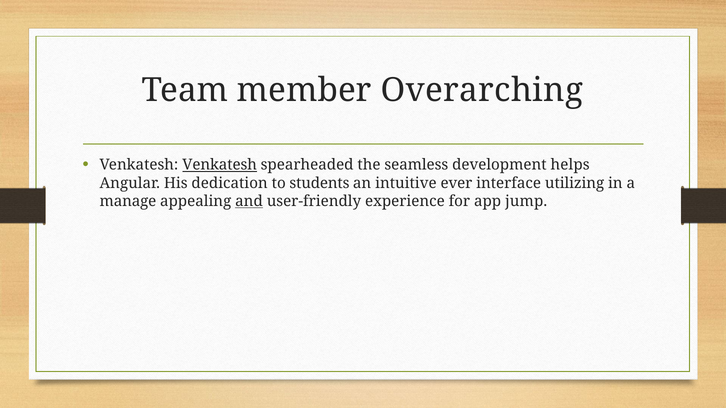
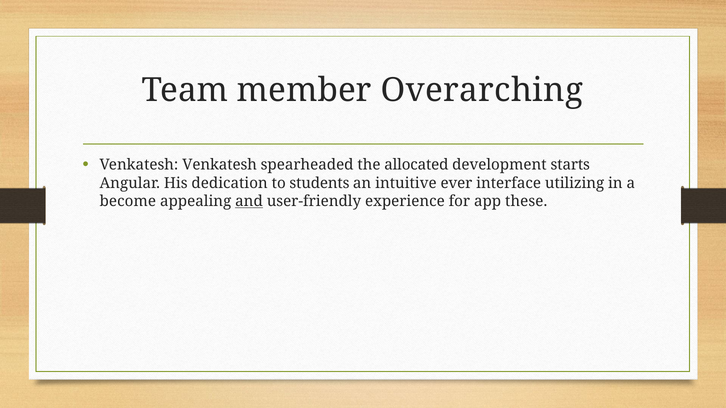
Venkatesh at (220, 165) underline: present -> none
seamless: seamless -> allocated
helps: helps -> starts
manage: manage -> become
jump: jump -> these
